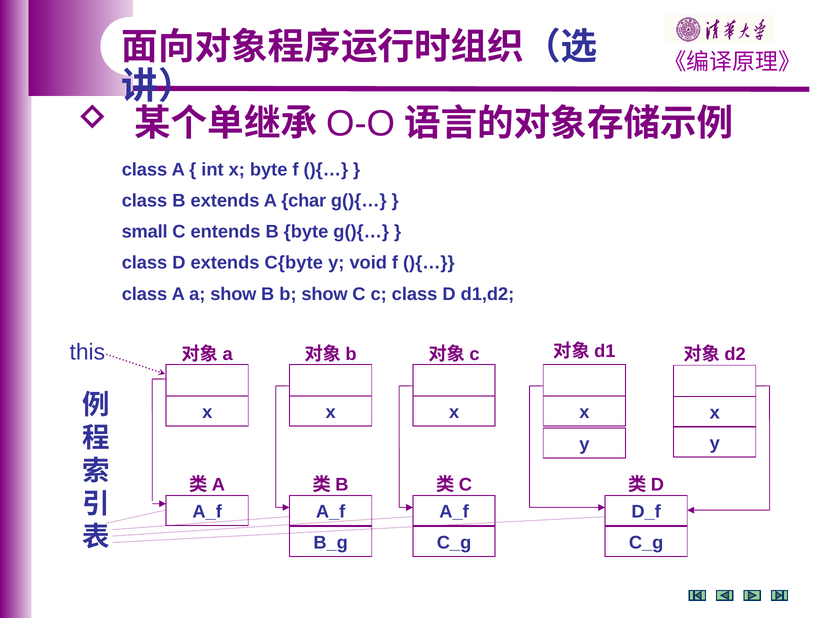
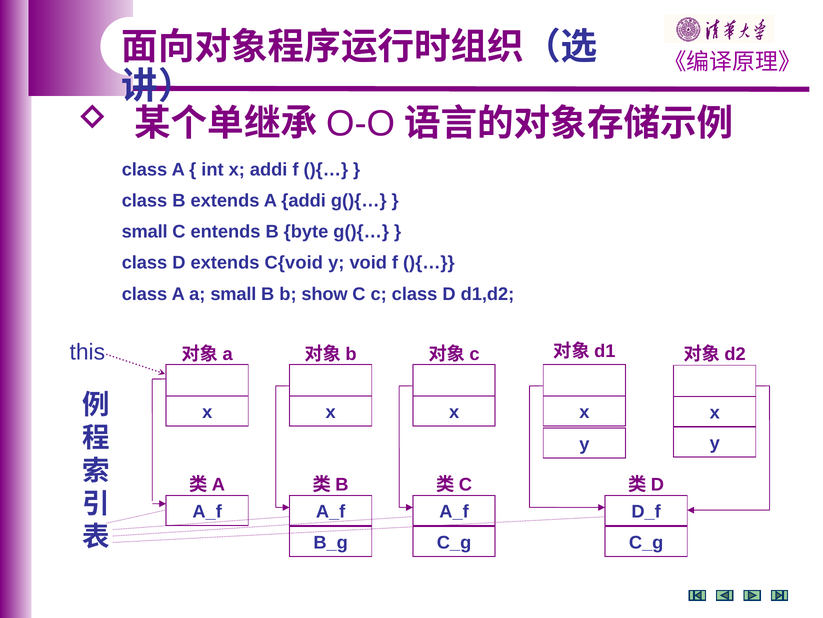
x byte: byte -> addi
A char: char -> addi
C{byte: C{byte -> C{void
a show: show -> small
